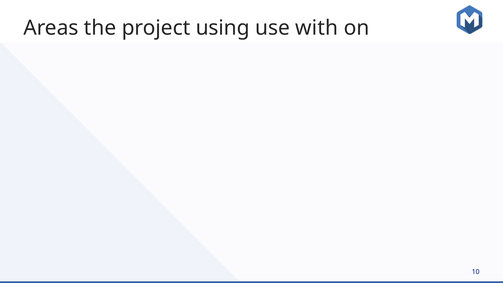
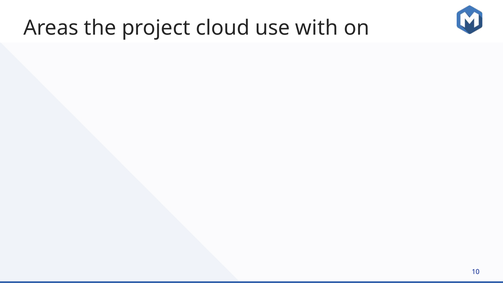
using: using -> cloud
